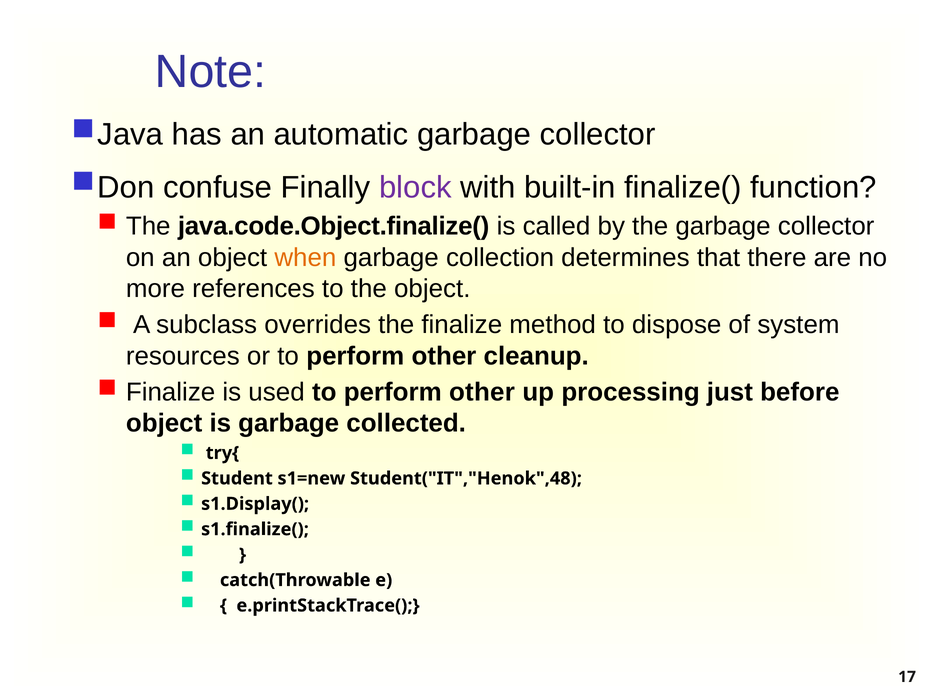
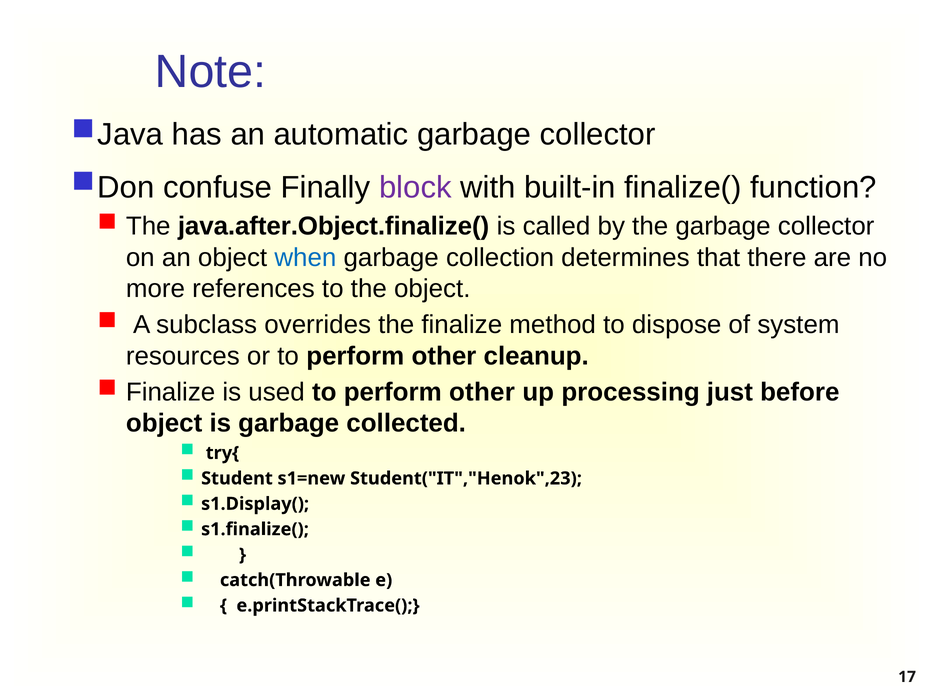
java.code.Object.finalize(: java.code.Object.finalize( -> java.after.Object.finalize(
when colour: orange -> blue
Student("IT","Henok",48: Student("IT","Henok",48 -> Student("IT","Henok",23
